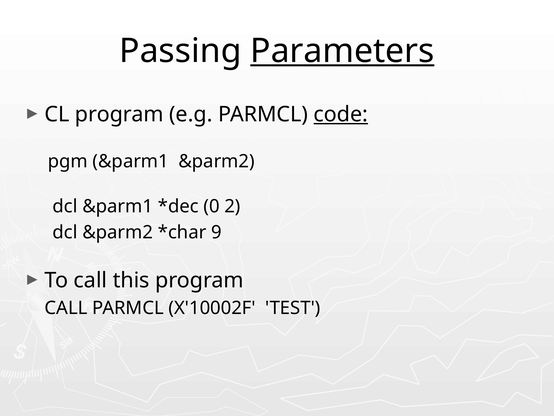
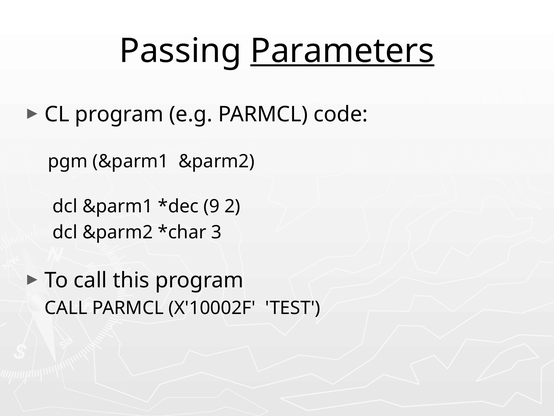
code underline: present -> none
0: 0 -> 9
9: 9 -> 3
